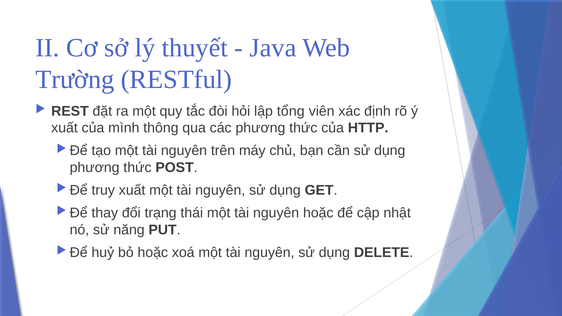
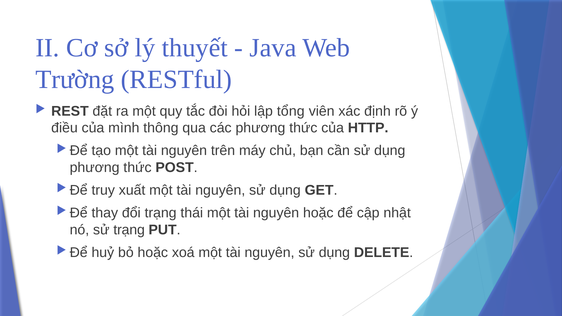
xuất at (65, 128): xuất -> điều
sử năng: năng -> trạng
